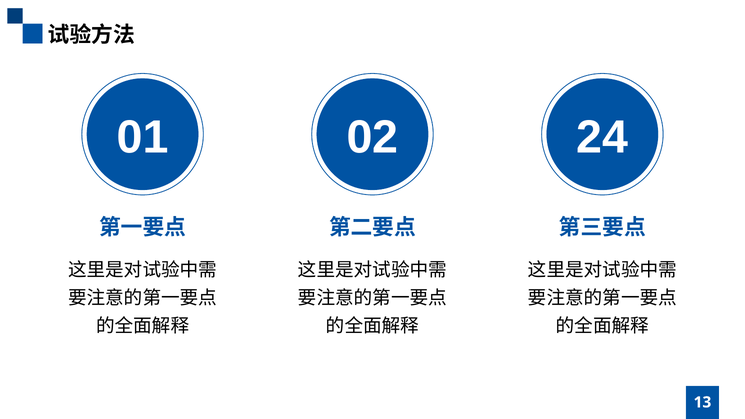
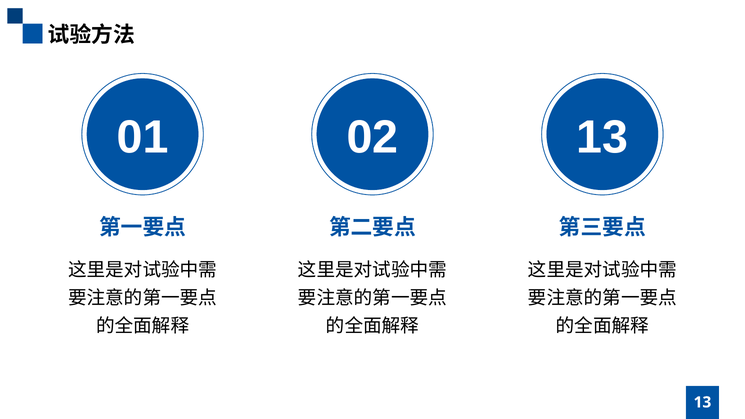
02 24: 24 -> 13
